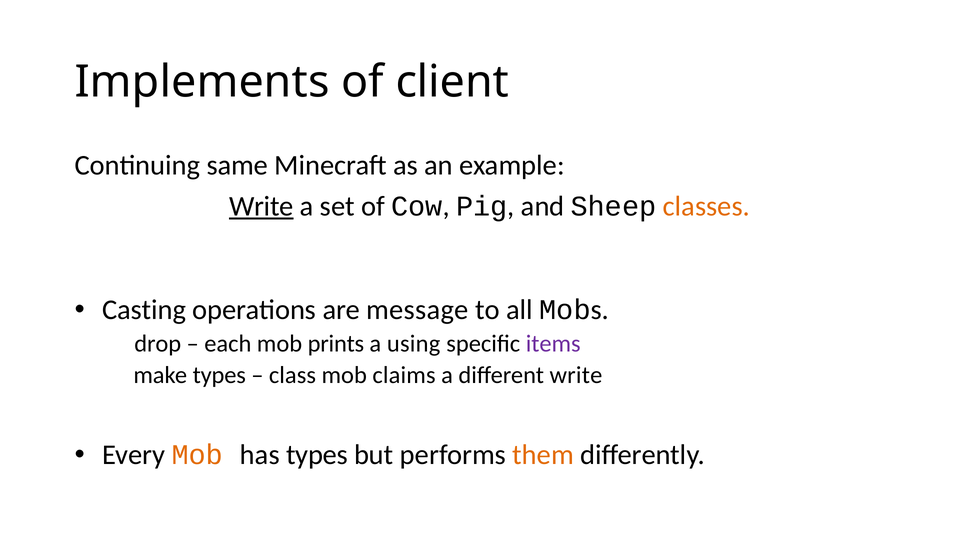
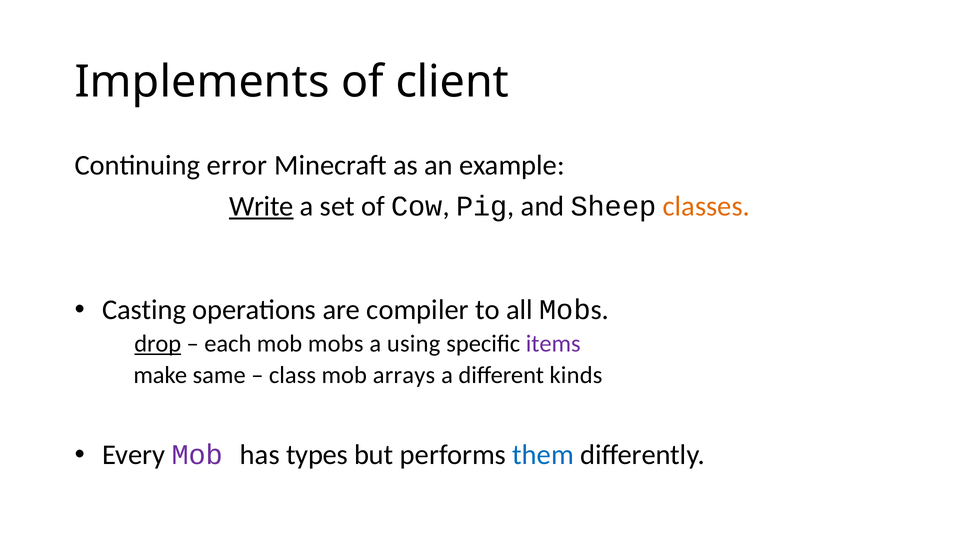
same: same -> error
message: message -> compiler
drop underline: none -> present
mob prints: prints -> mobs
make types: types -> same
claims: claims -> arrays
different write: write -> kinds
Mob at (197, 455) colour: orange -> purple
them colour: orange -> blue
